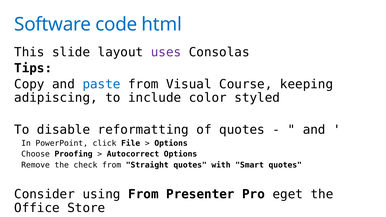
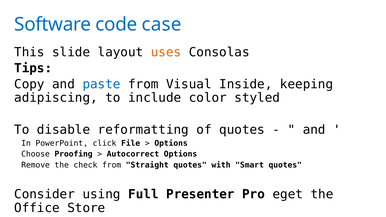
html: html -> case
uses colour: purple -> orange
Course: Course -> Inside
using From: From -> Full
